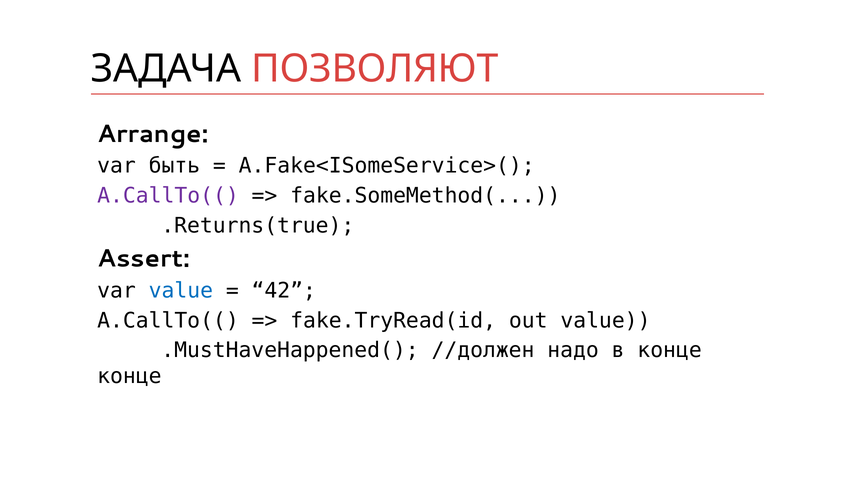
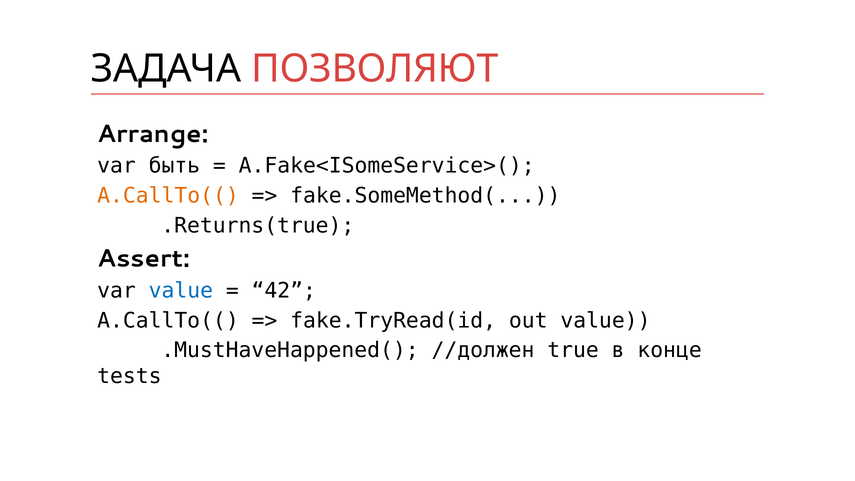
A.CallTo(( at (168, 196) colour: purple -> orange
надо: надо -> true
конце at (129, 376): конце -> tests
